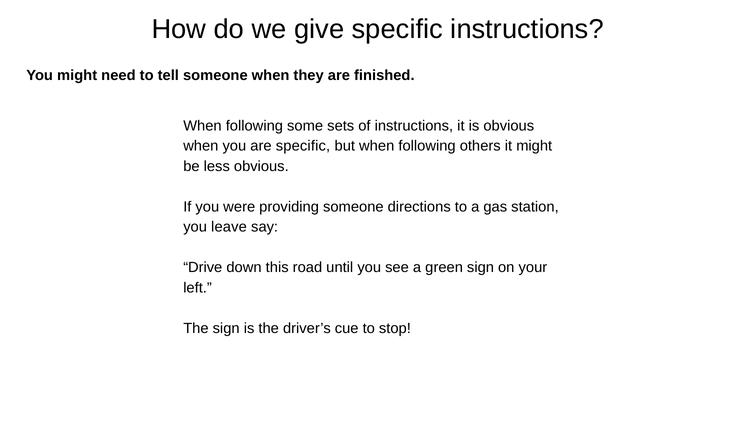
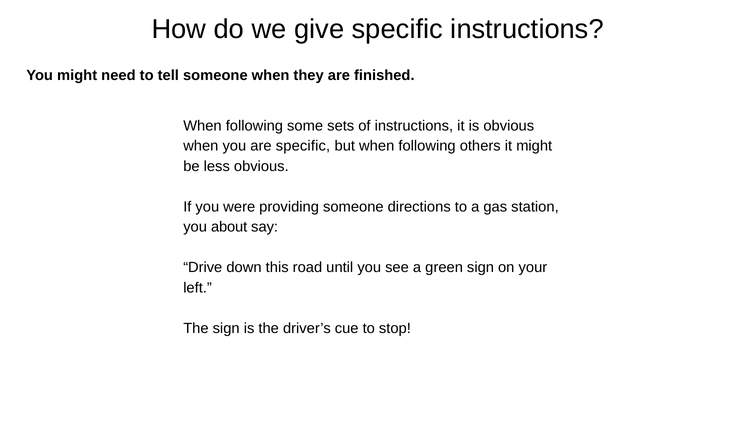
leave: leave -> about
